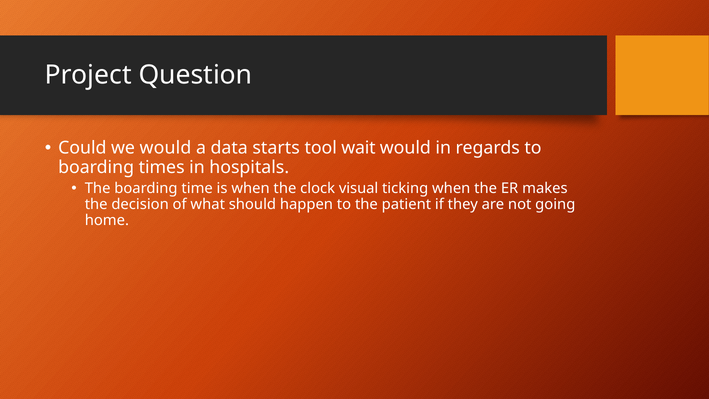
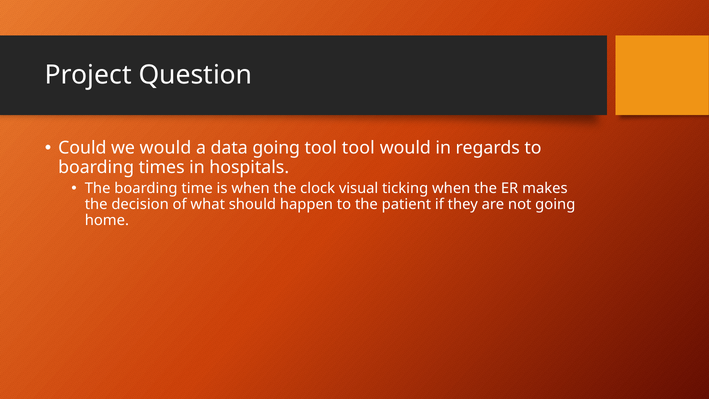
data starts: starts -> going
tool wait: wait -> tool
